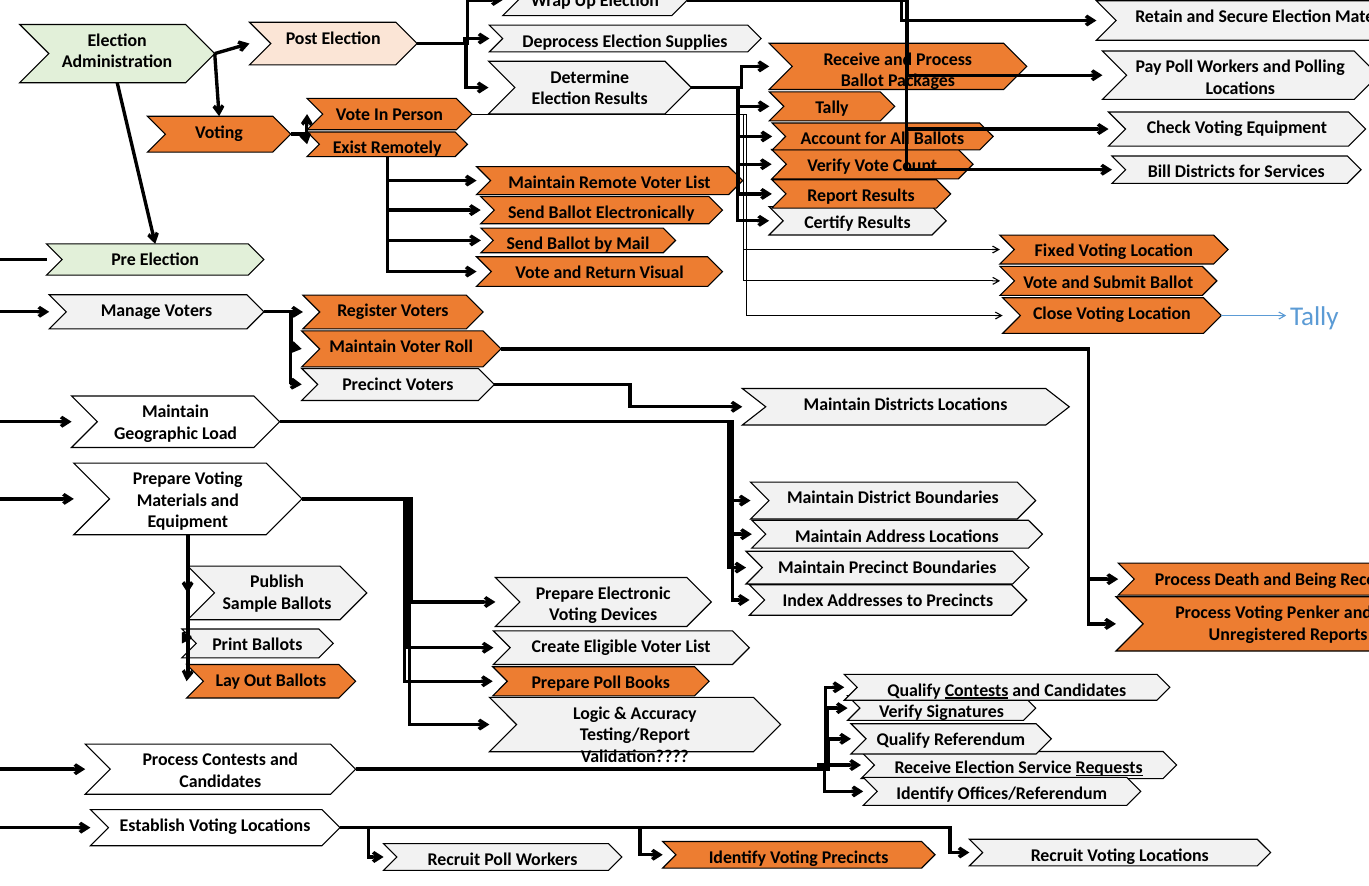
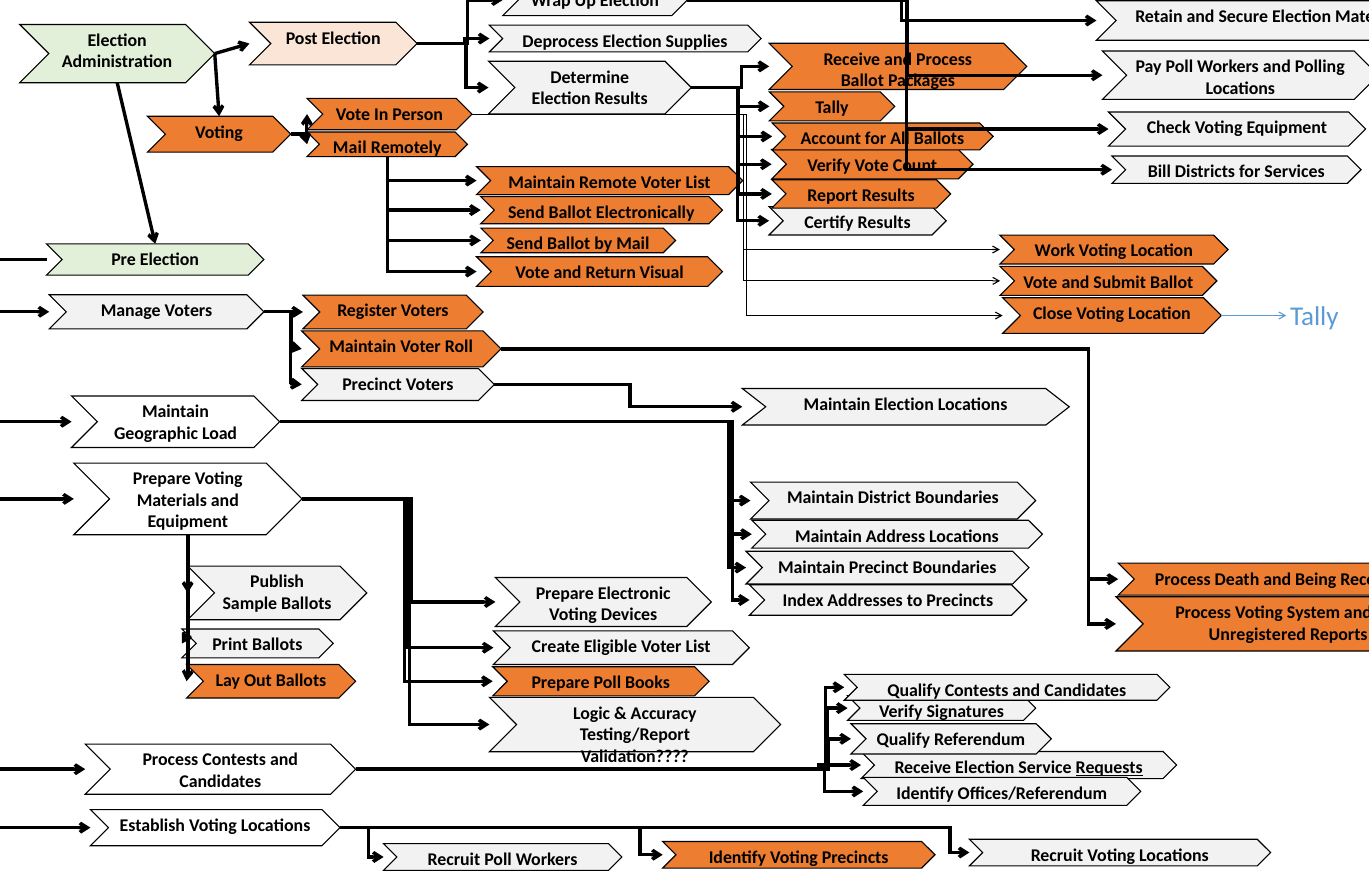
Exist at (350, 148): Exist -> Mail
Fixed: Fixed -> Work
Maintain Districts: Districts -> Election
Penker: Penker -> System
Contests at (977, 690) underline: present -> none
